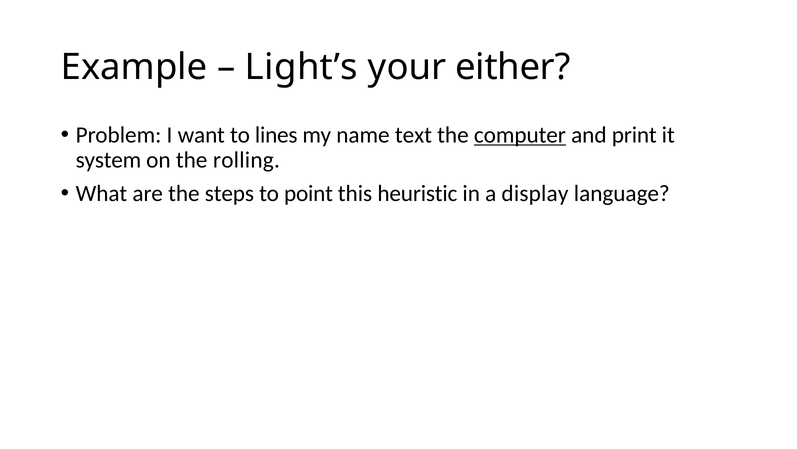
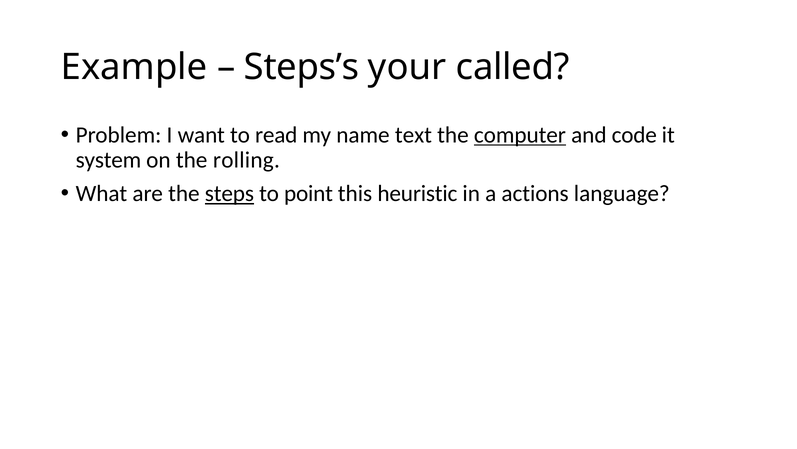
Light’s: Light’s -> Steps’s
either: either -> called
lines: lines -> read
print: print -> code
steps underline: none -> present
display: display -> actions
